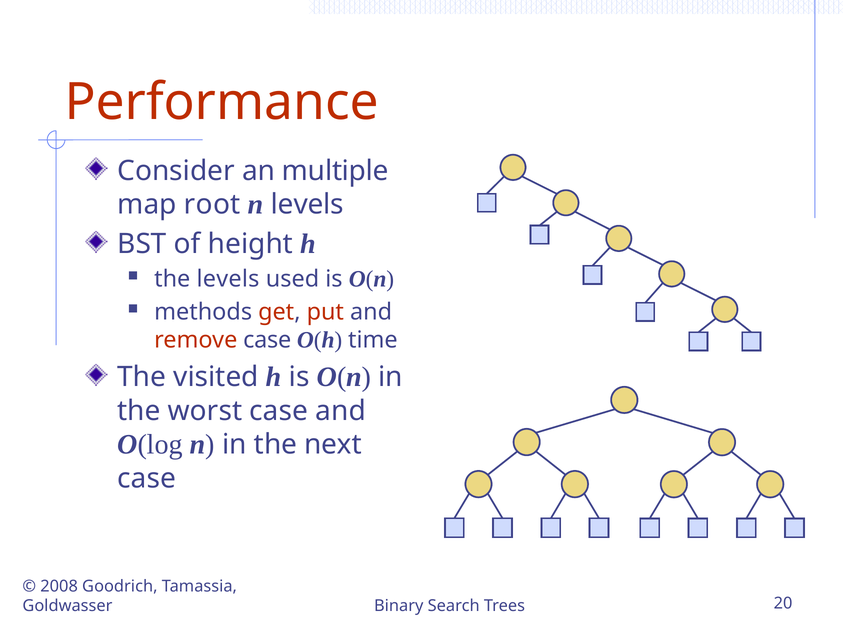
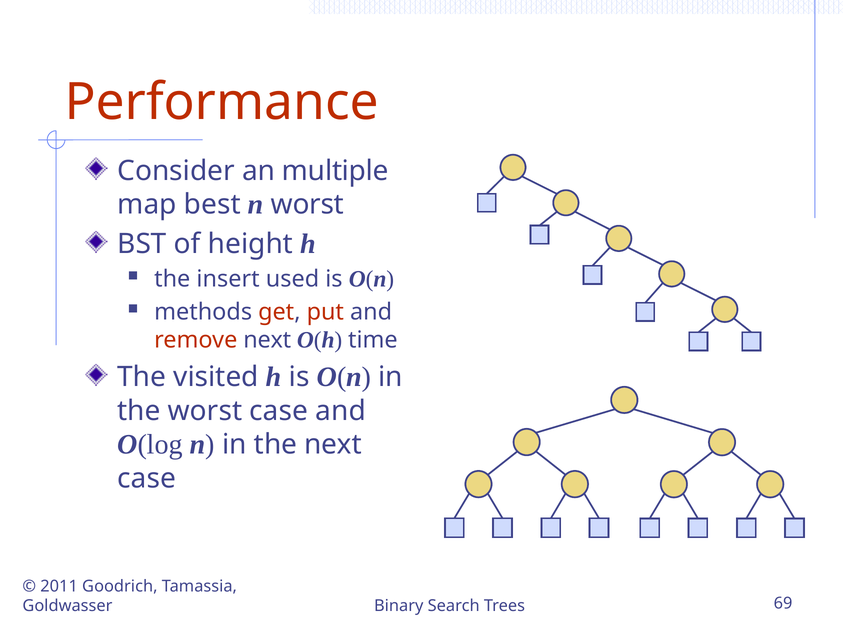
root: root -> best
n levels: levels -> worst
the levels: levels -> insert
remove case: case -> next
2008: 2008 -> 2011
20: 20 -> 69
